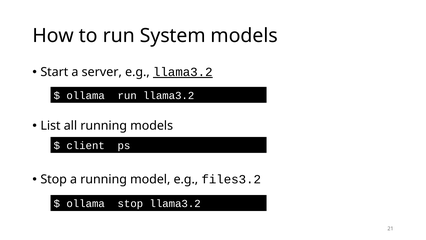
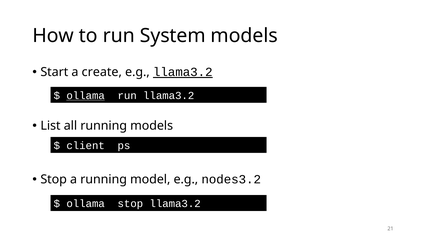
server: server -> create
ollama at (86, 95) underline: none -> present
files3.2: files3.2 -> nodes3.2
